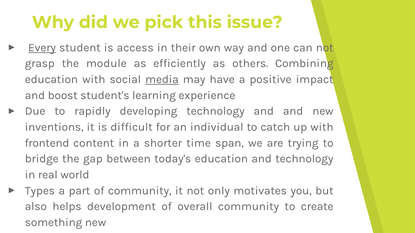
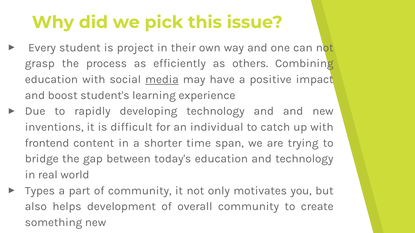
Every underline: present -> none
access: access -> project
module: module -> process
